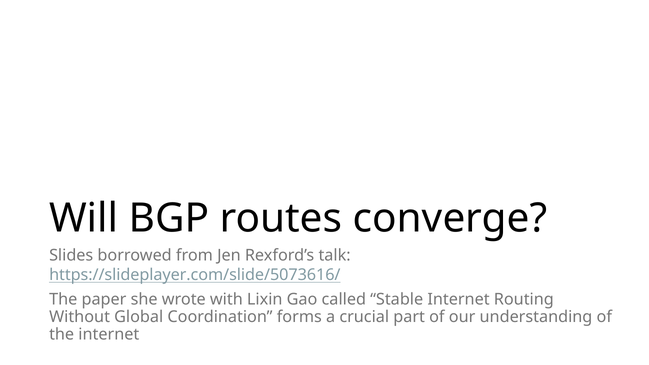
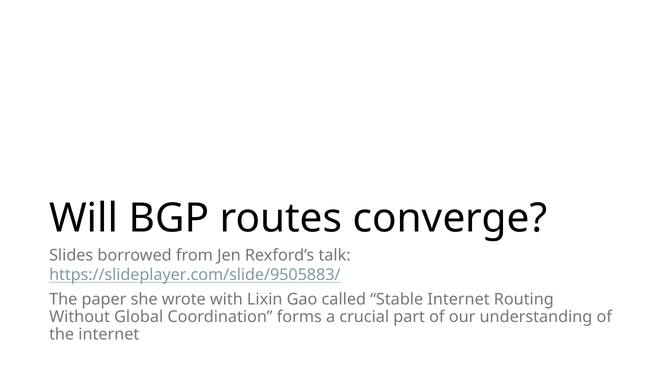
https://slideplayer.com/slide/5073616/: https://slideplayer.com/slide/5073616/ -> https://slideplayer.com/slide/9505883/
